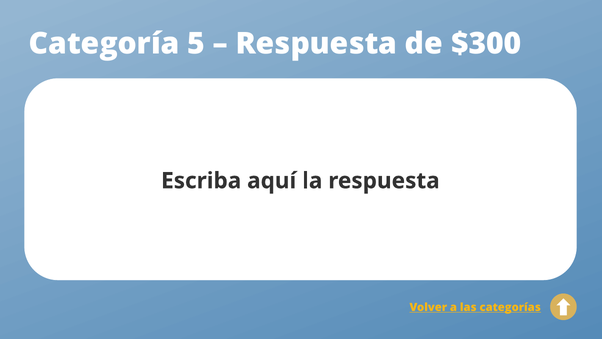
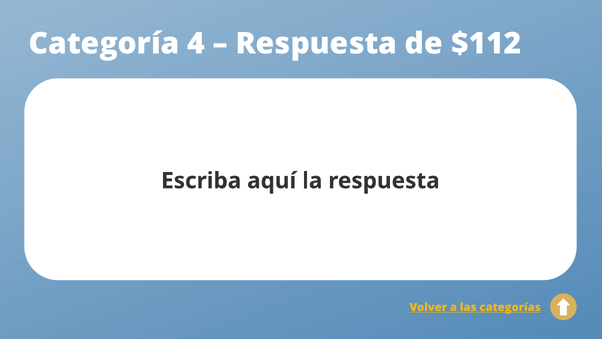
5: 5 -> 4
$300: $300 -> $112
